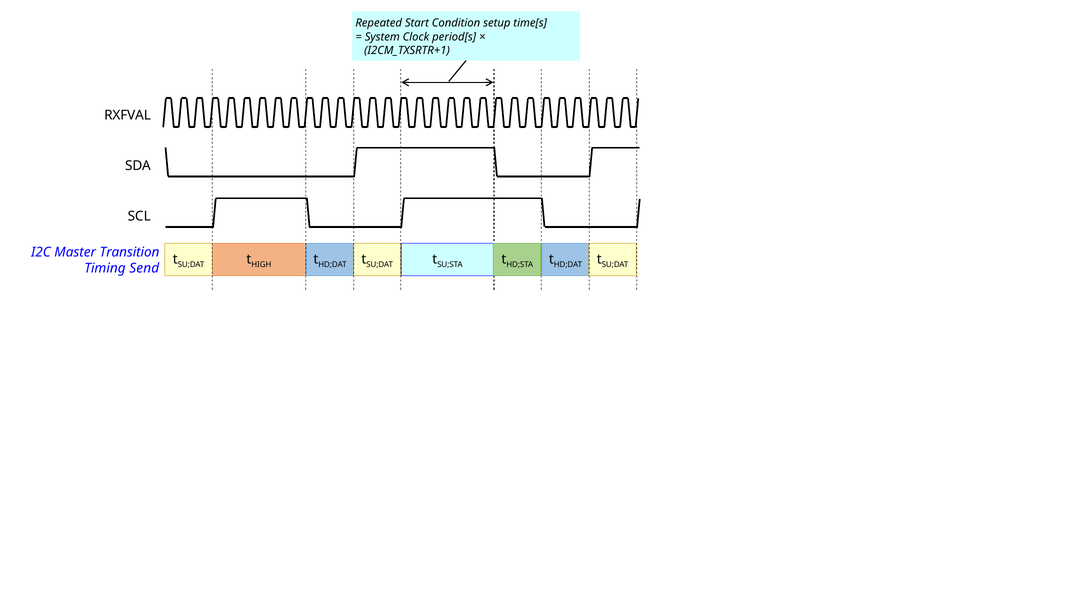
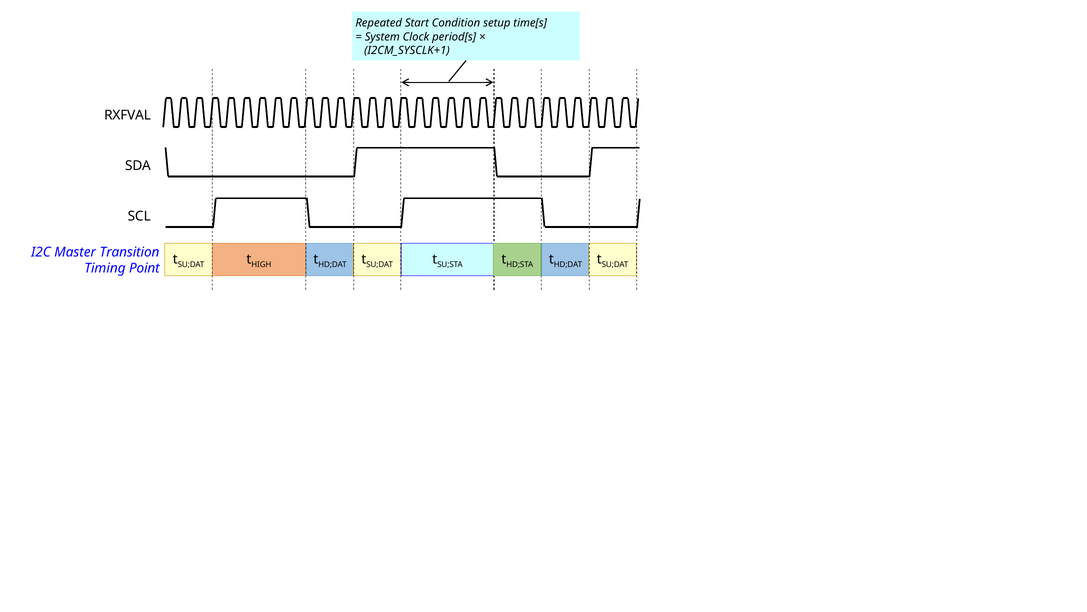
I2CM_TXSRTR+1: I2CM_TXSRTR+1 -> I2CM_SYSCLK+1
Send: Send -> Point
